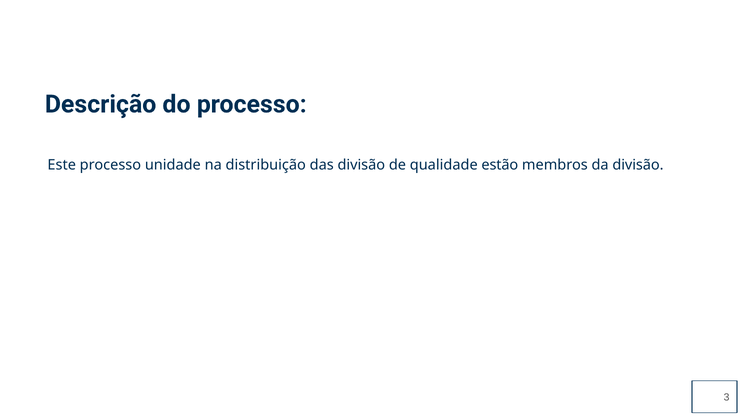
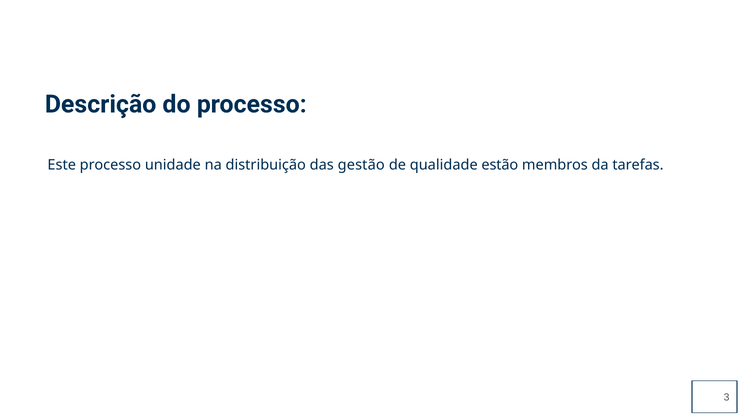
das divisão: divisão -> gestão
da divisão: divisão -> tarefas
